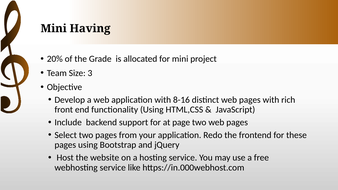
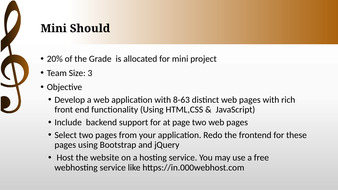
Having: Having -> Should
8-16: 8-16 -> 8-63
